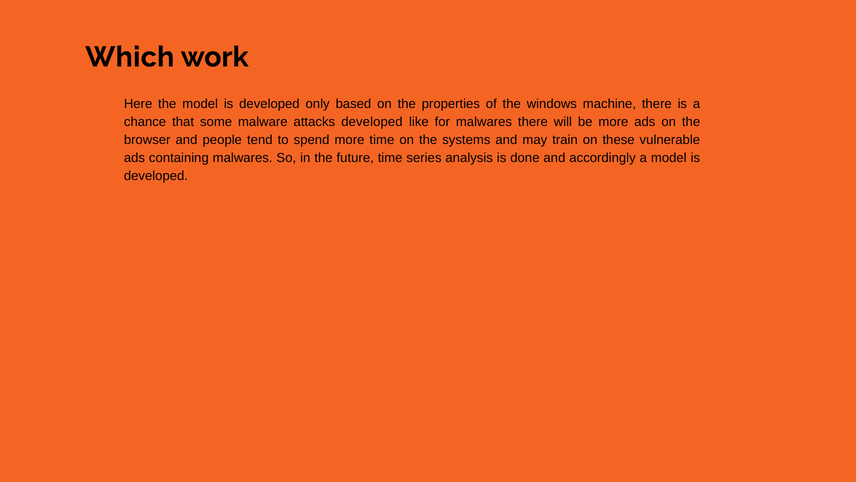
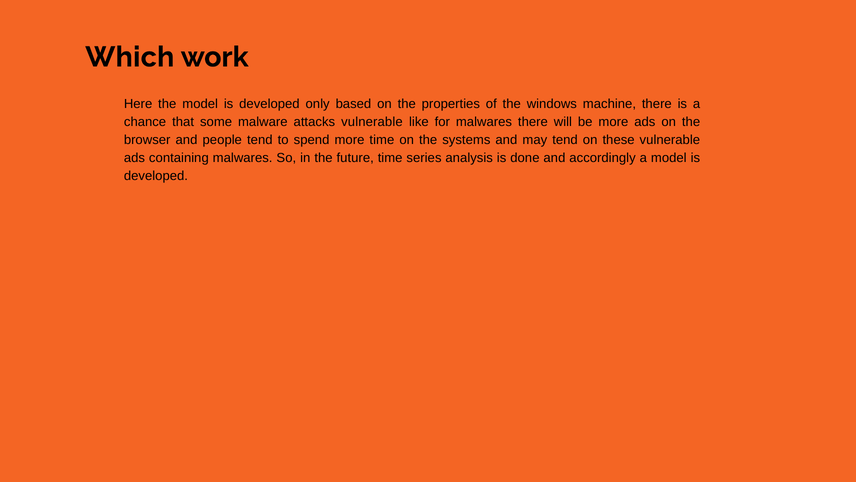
attacks developed: developed -> vulnerable
may train: train -> tend
